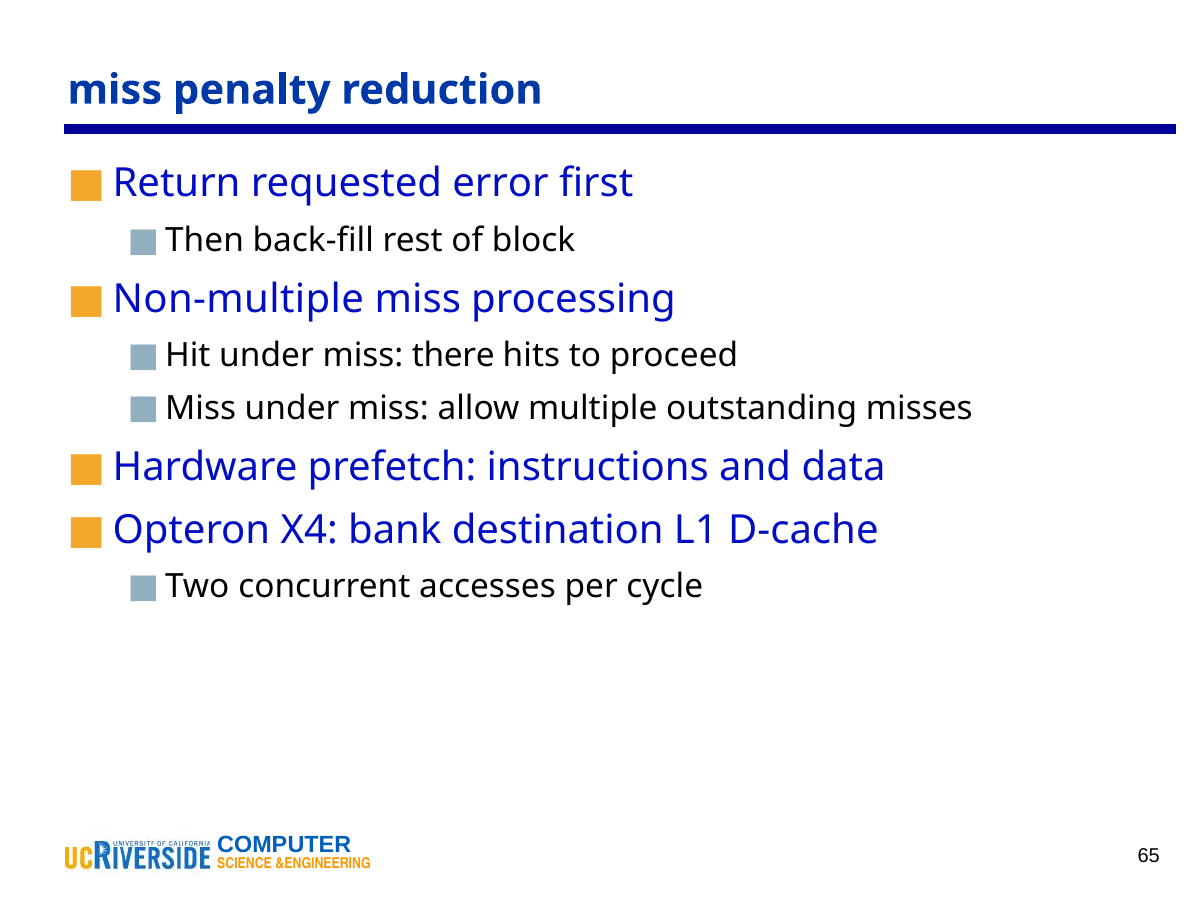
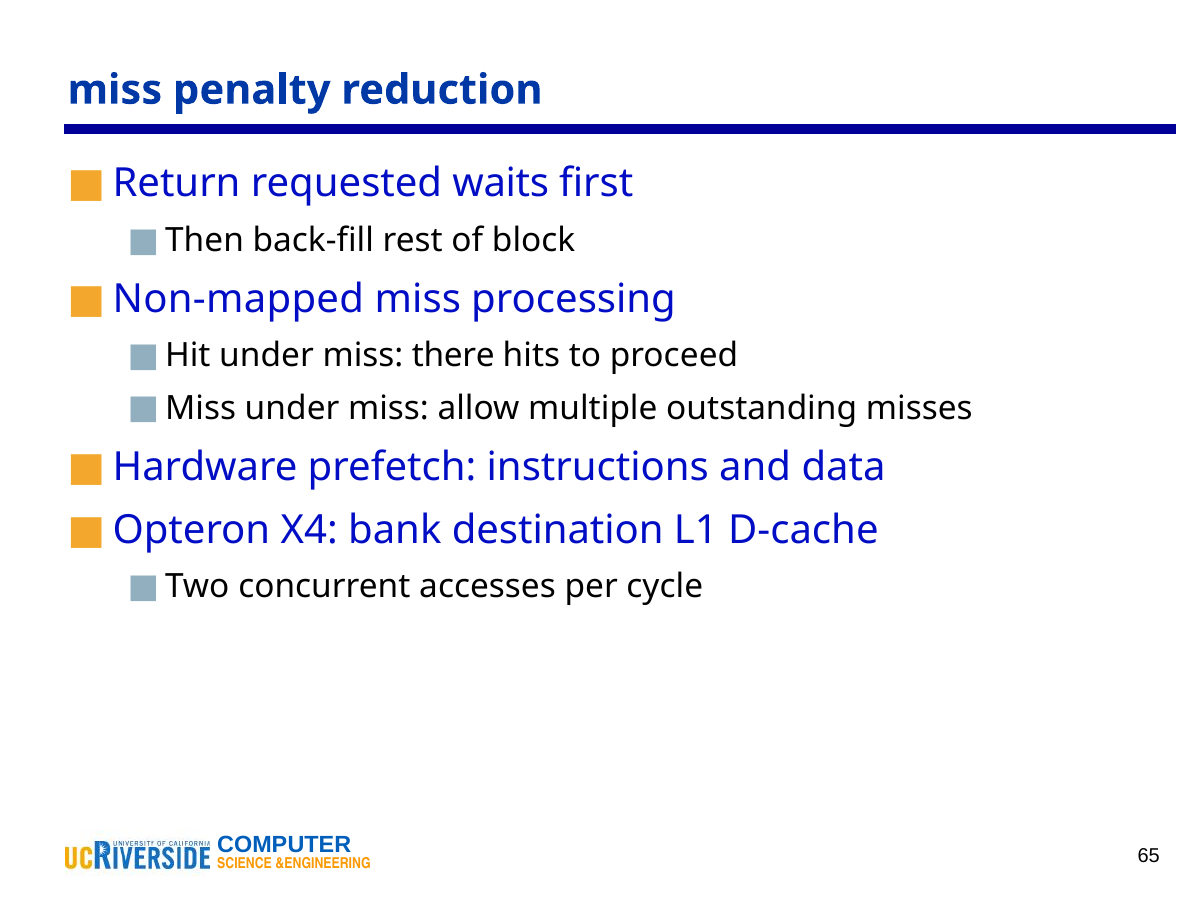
error: error -> waits
Non-multiple: Non-multiple -> Non-mapped
